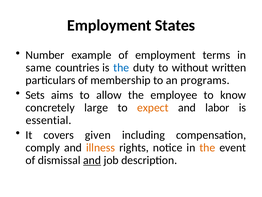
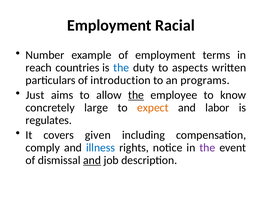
States: States -> Racial
same: same -> reach
without: without -> aspects
membership: membership -> introduction
Sets: Sets -> Just
the at (136, 95) underline: none -> present
essential: essential -> regulates
illness colour: orange -> blue
the at (207, 147) colour: orange -> purple
